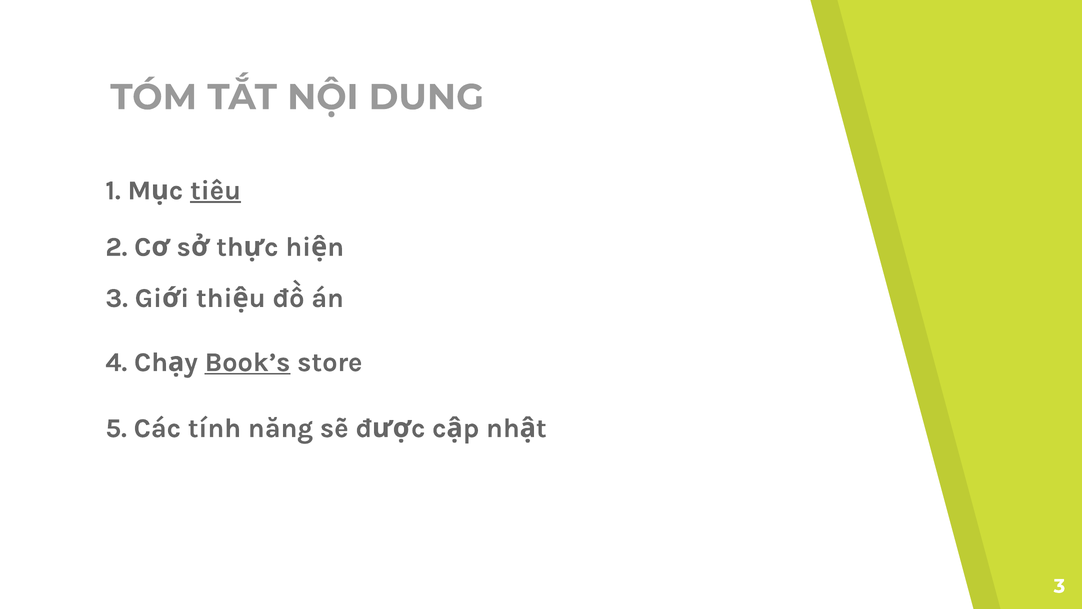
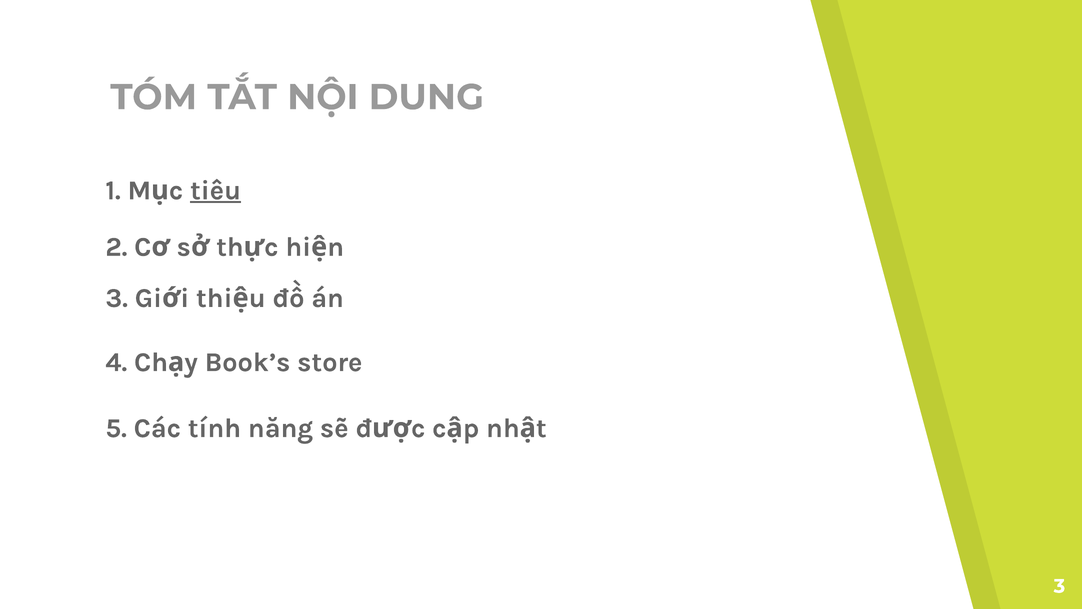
Book’s underline: present -> none
